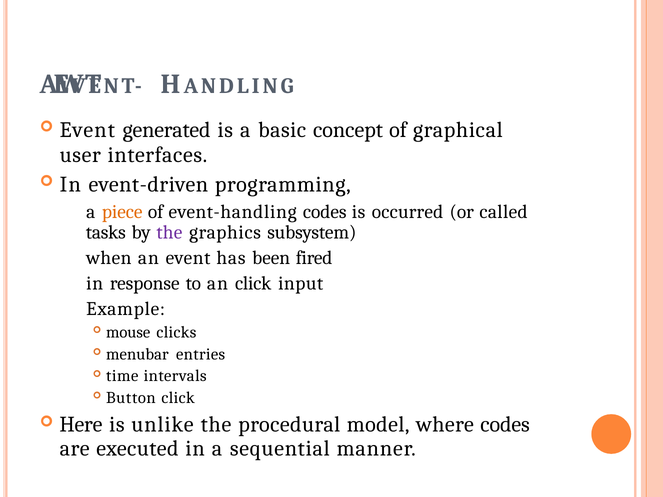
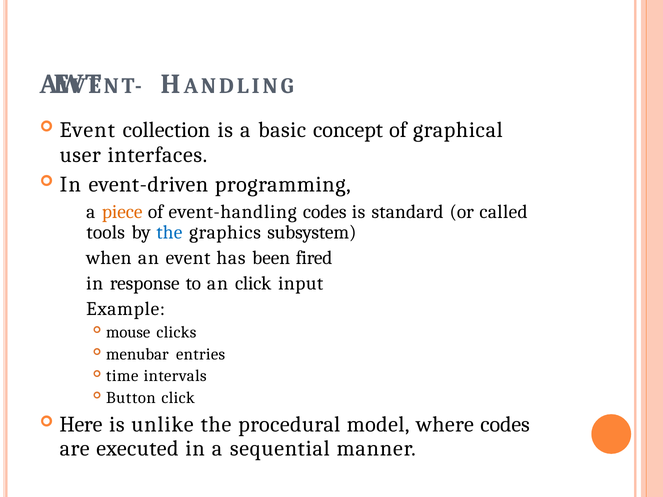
generated: generated -> collection
occurred: occurred -> standard
tasks: tasks -> tools
the at (169, 233) colour: purple -> blue
